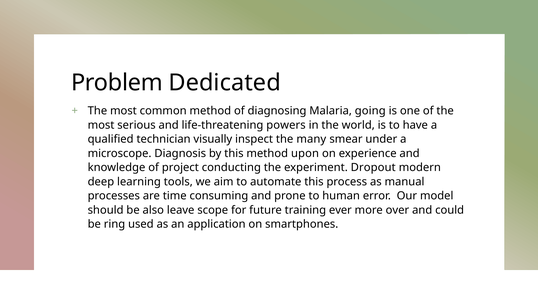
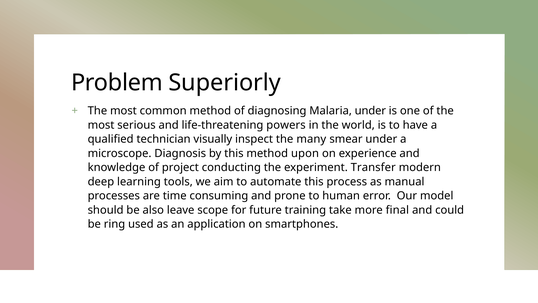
Dedicated: Dedicated -> Superiorly
Malaria going: going -> under
Dropout: Dropout -> Transfer
ever: ever -> take
over: over -> final
